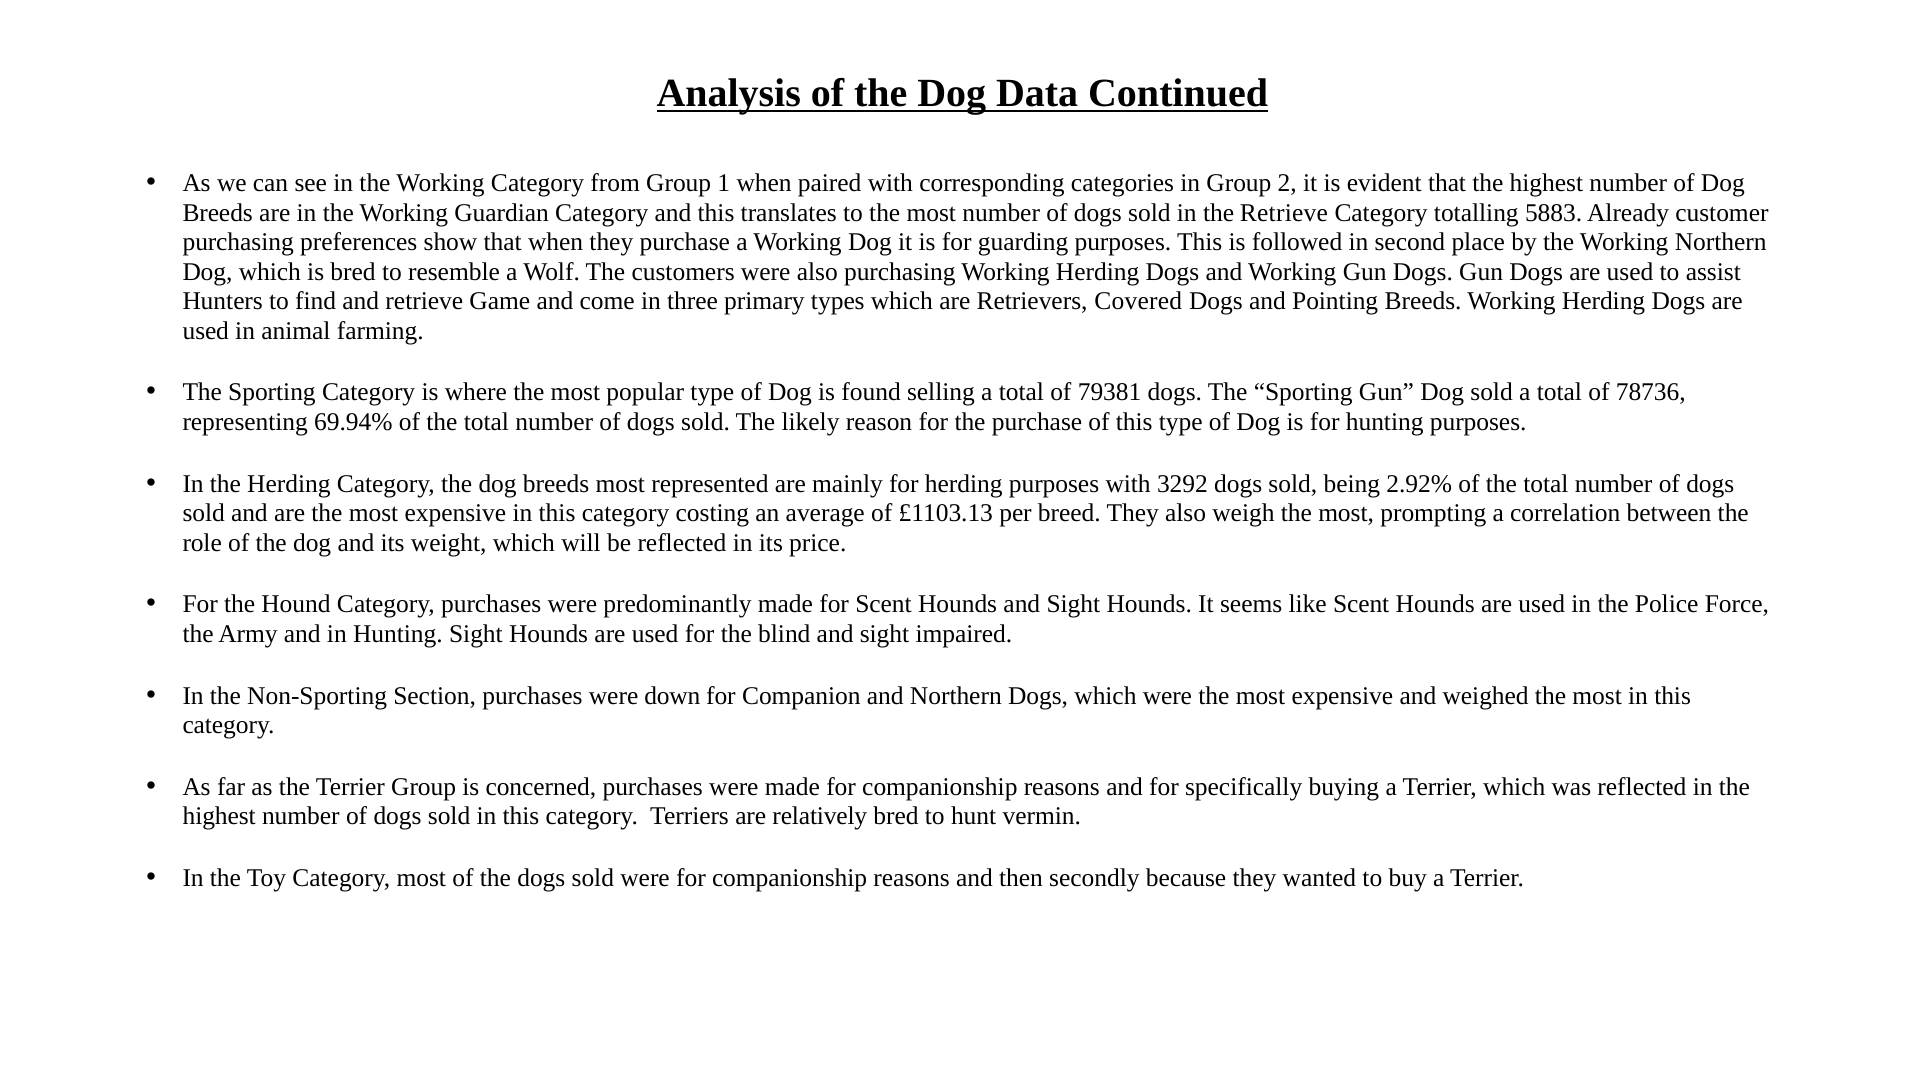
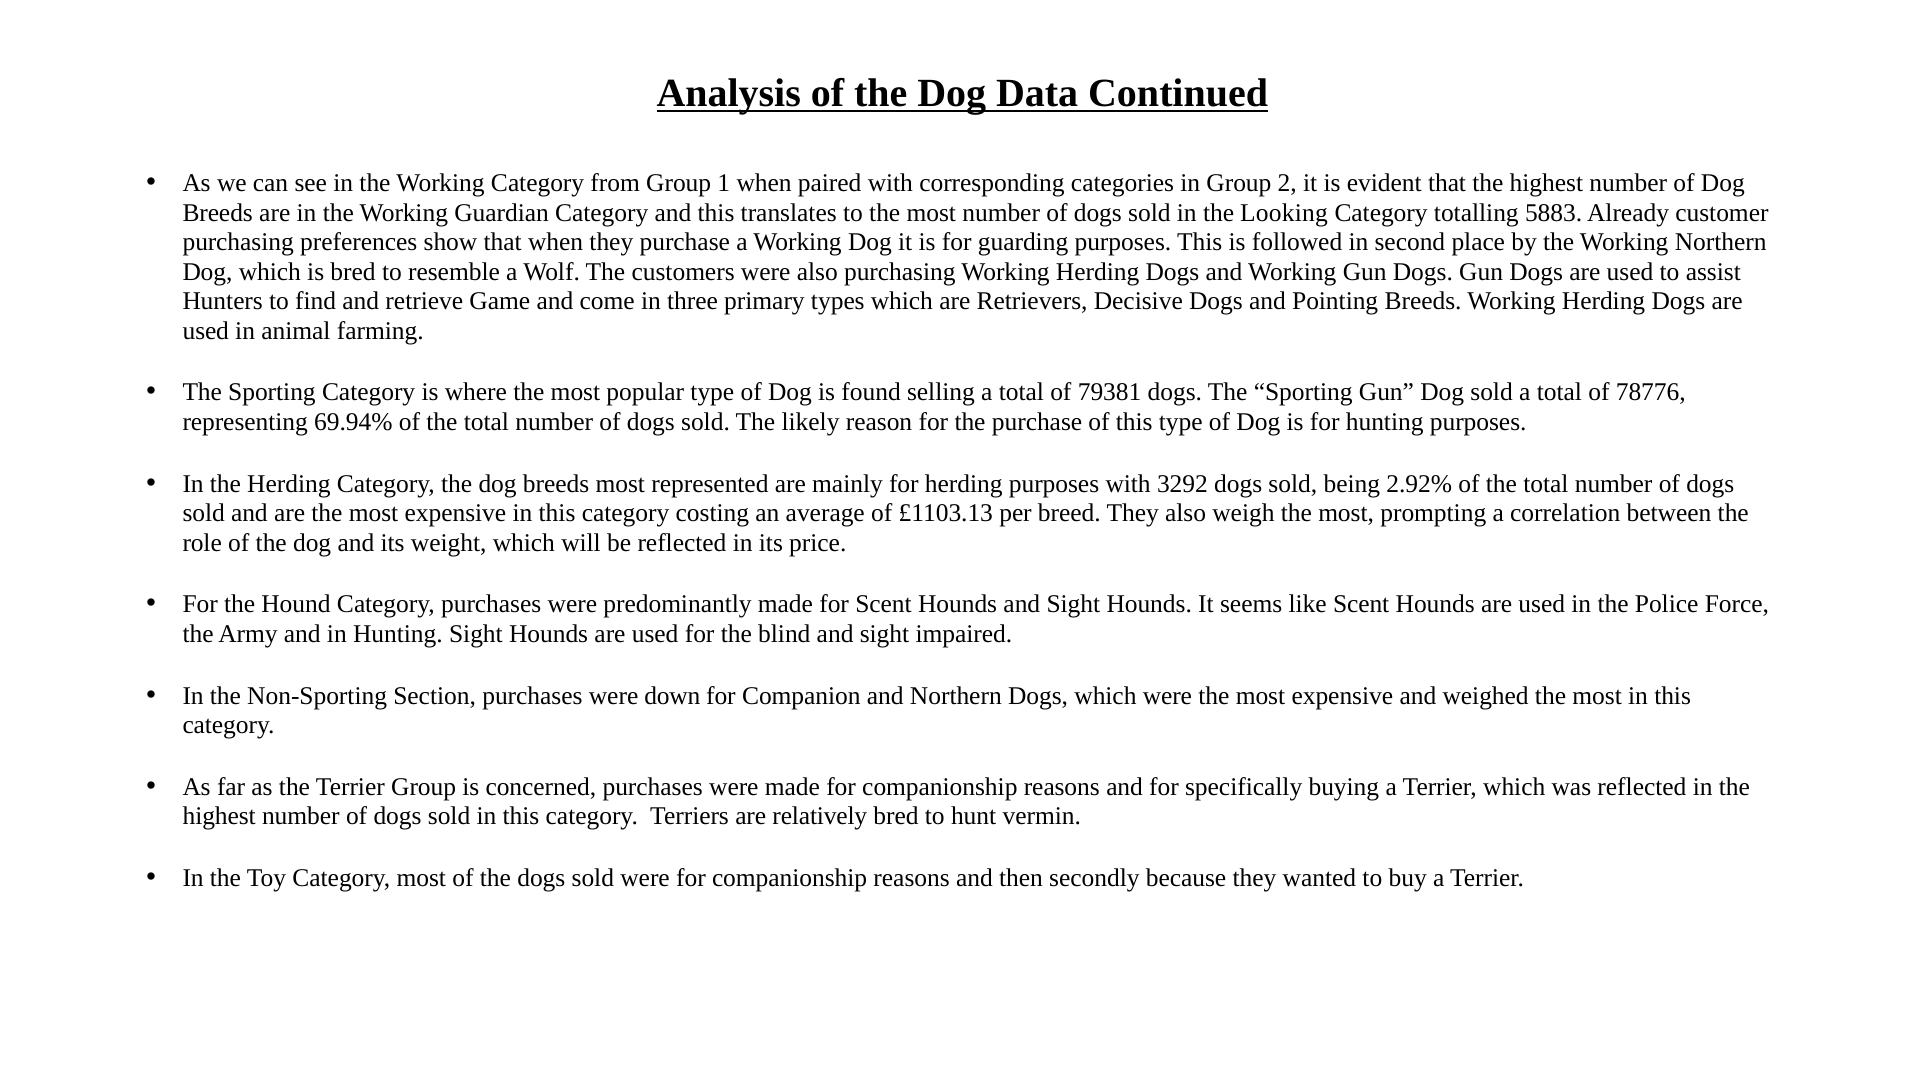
the Retrieve: Retrieve -> Looking
Covered: Covered -> Decisive
78736: 78736 -> 78776
